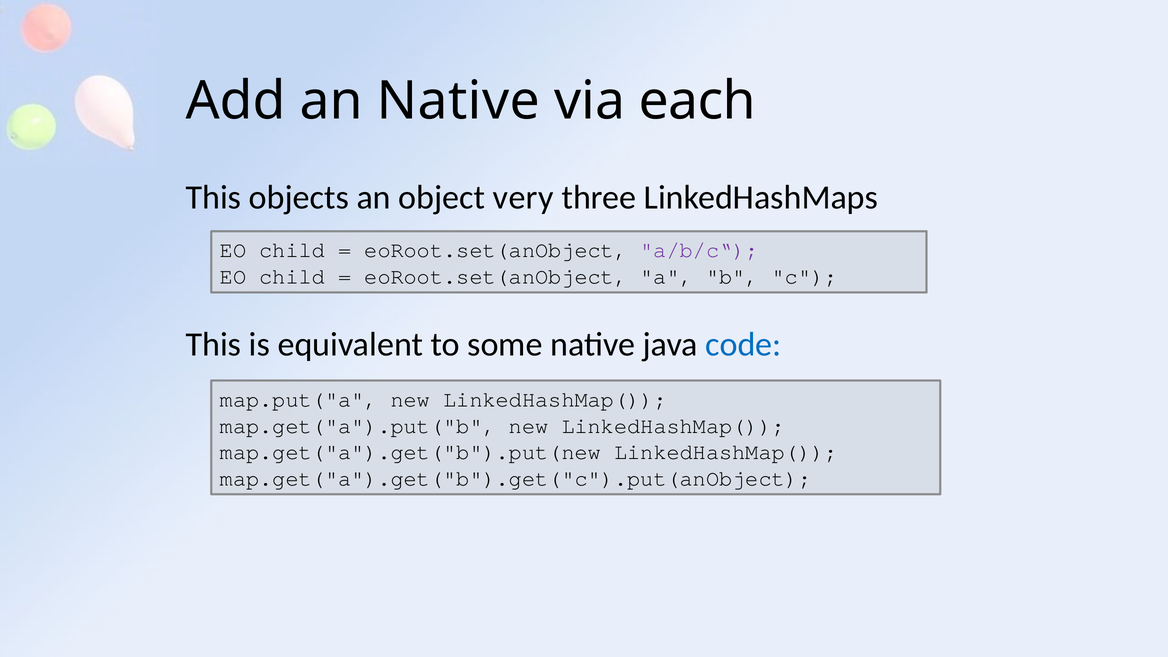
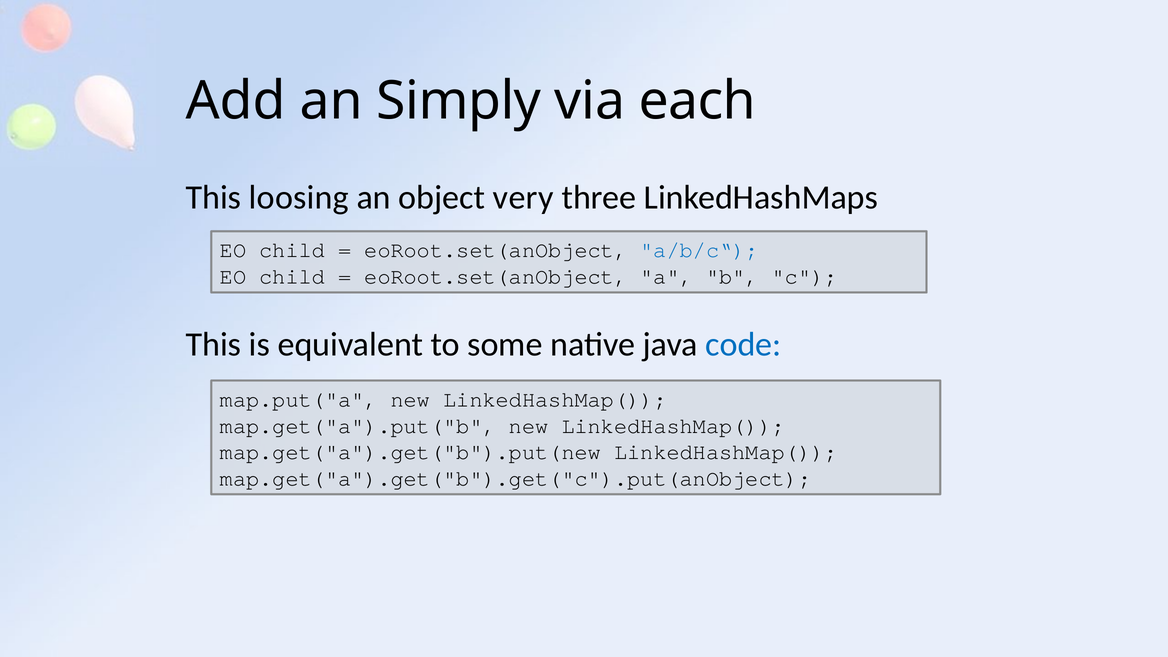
an Native: Native -> Simply
objects: objects -> loosing
a/b/c“ colour: purple -> blue
